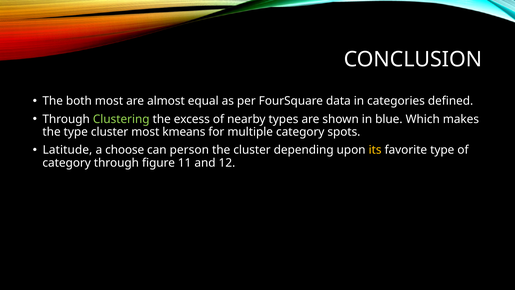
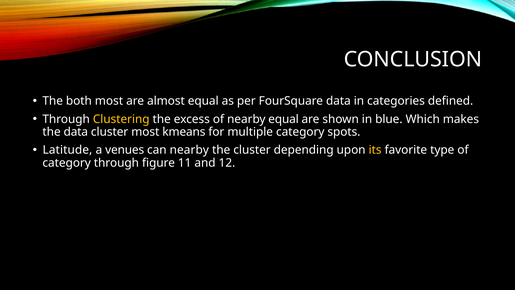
Clustering colour: light green -> yellow
nearby types: types -> equal
the type: type -> data
choose: choose -> venues
can person: person -> nearby
